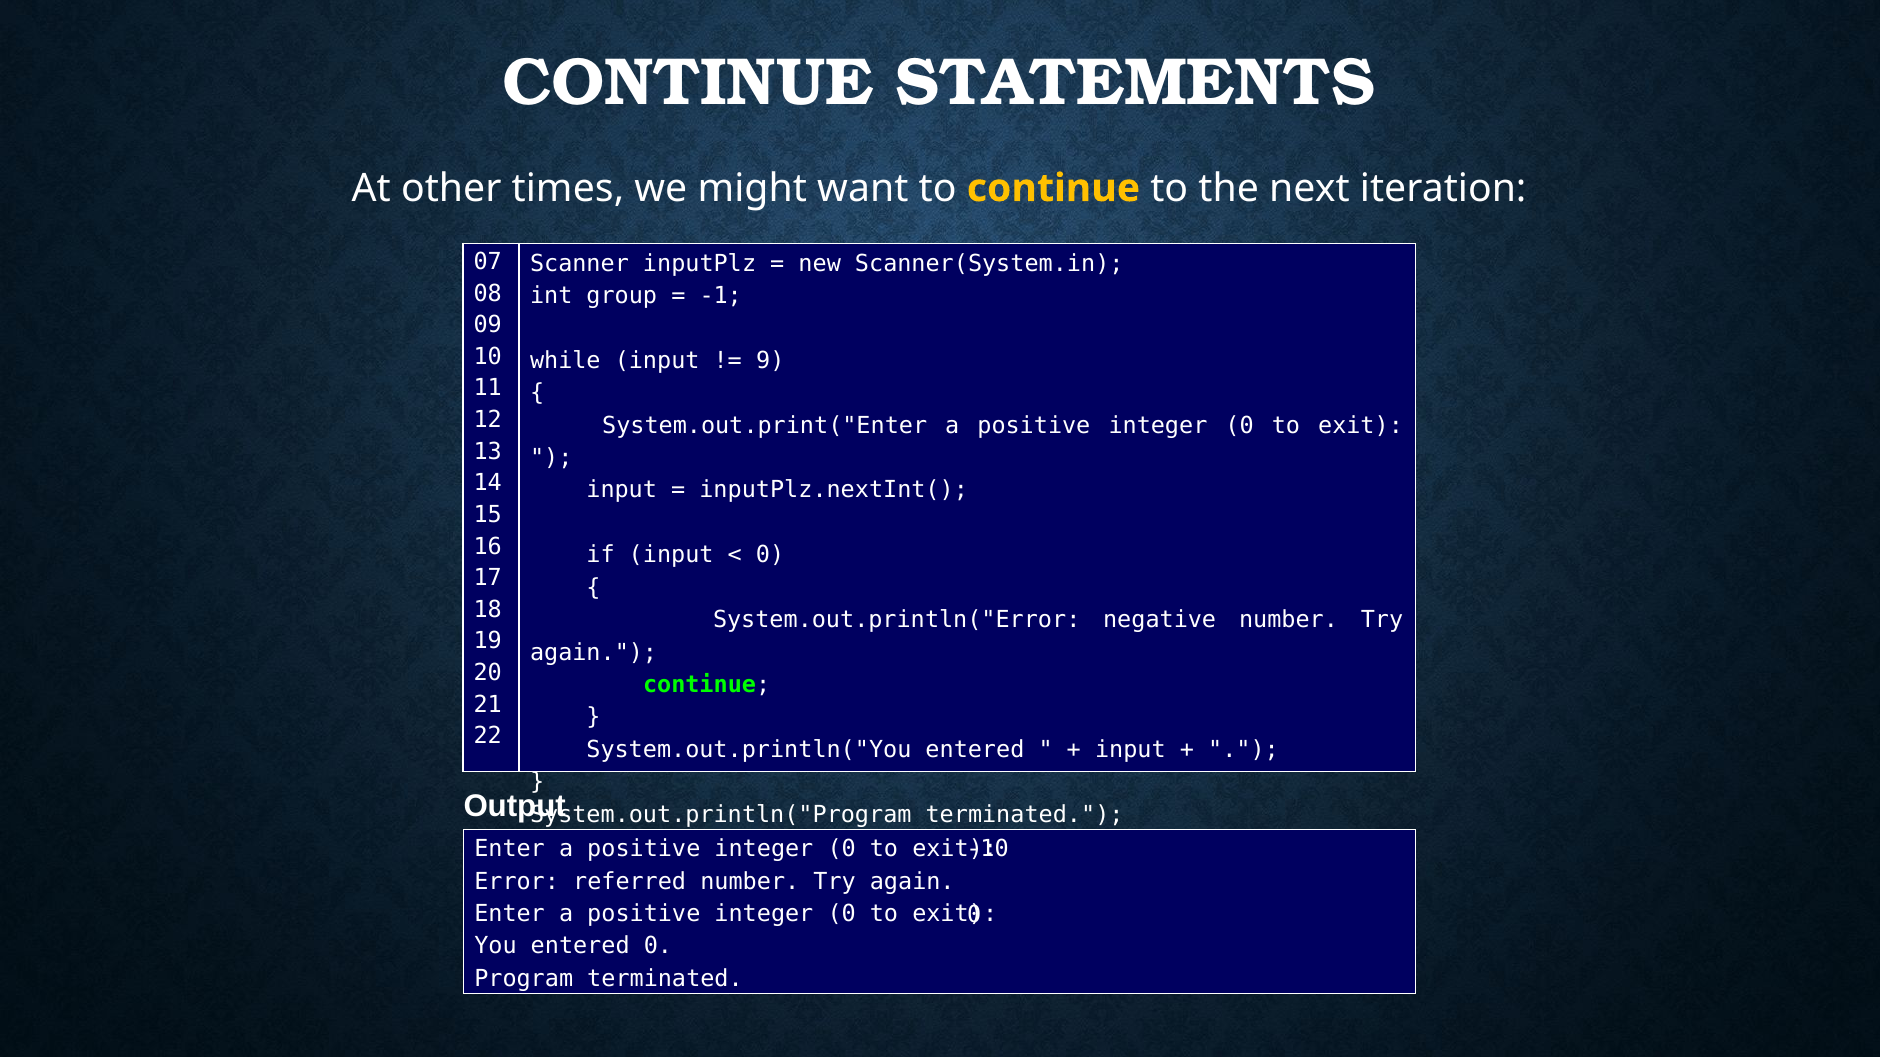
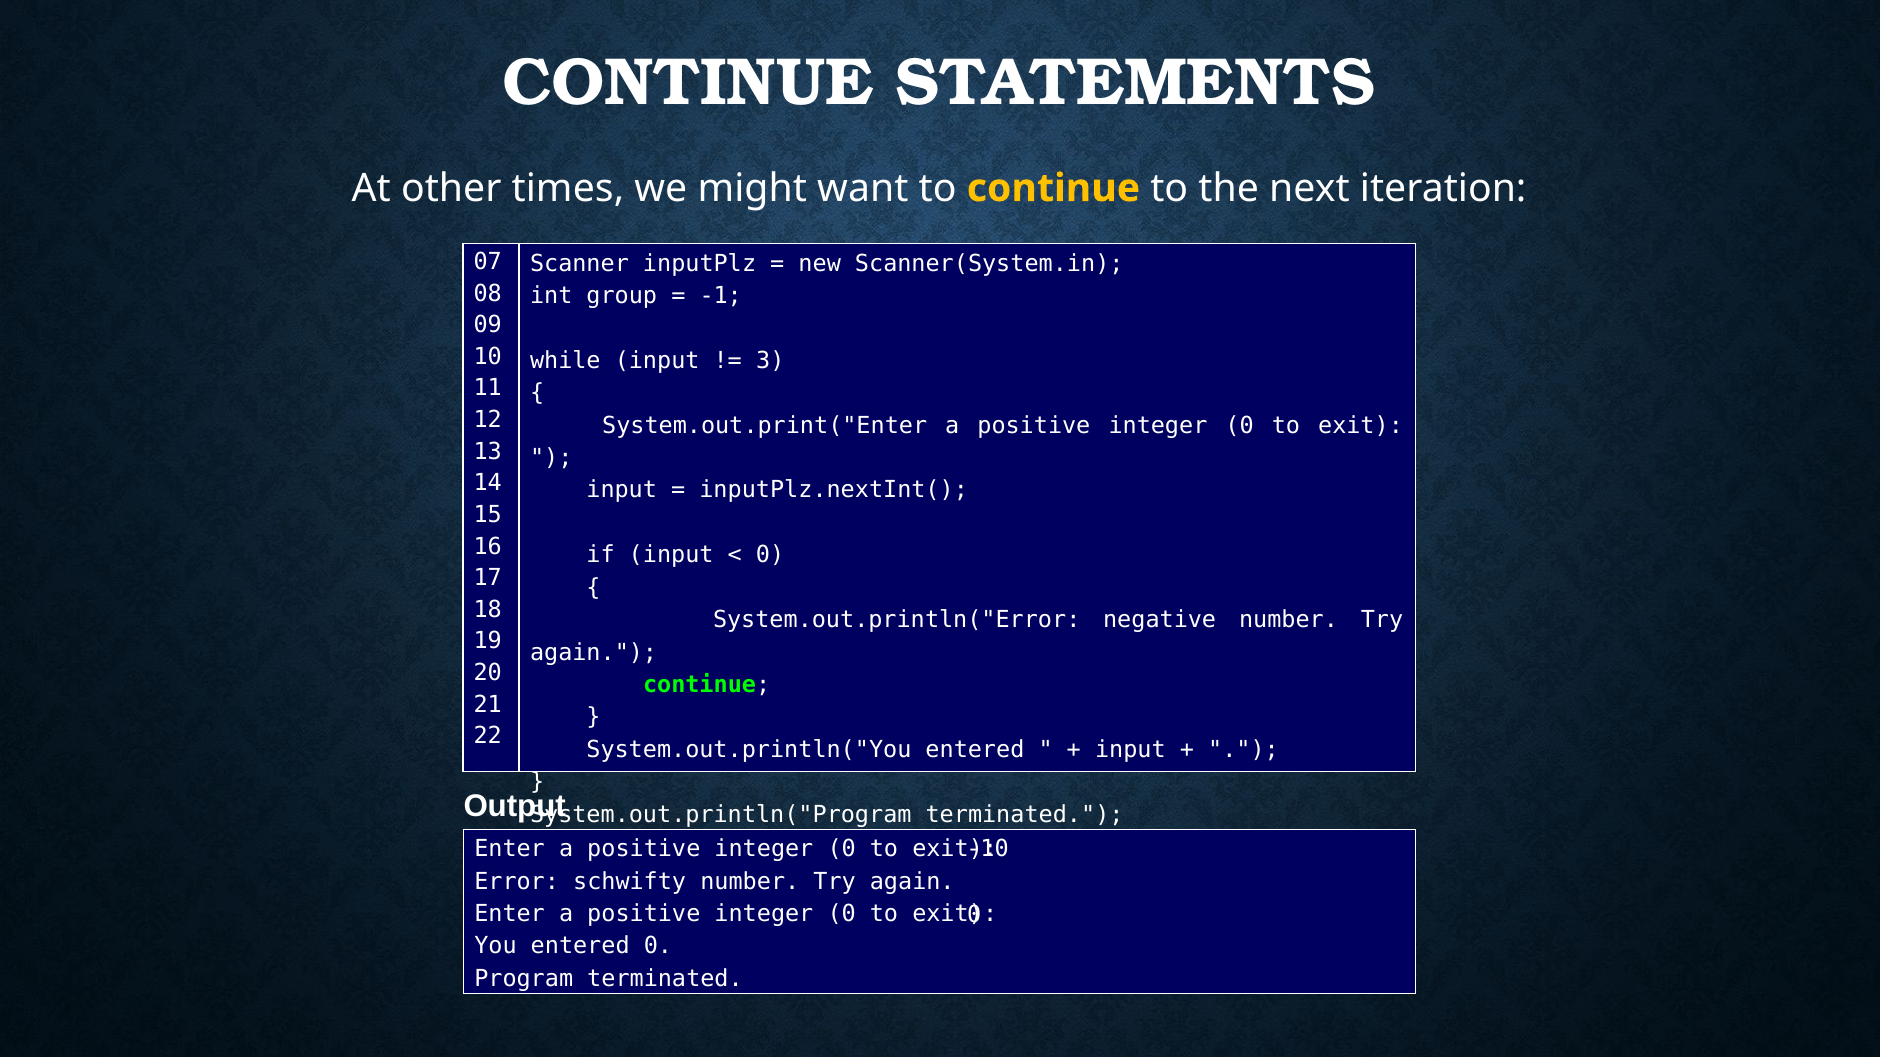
9: 9 -> 3
referred: referred -> schwifty
